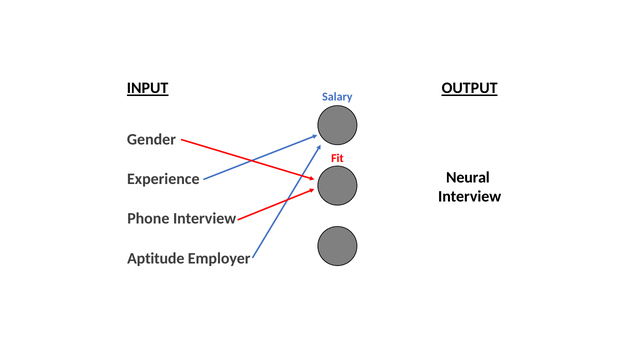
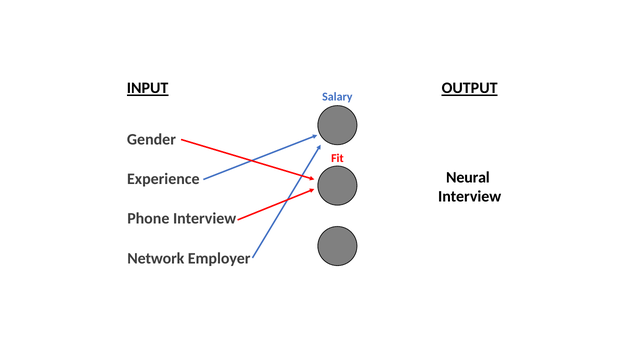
Aptitude: Aptitude -> Network
